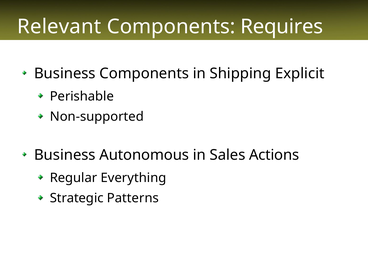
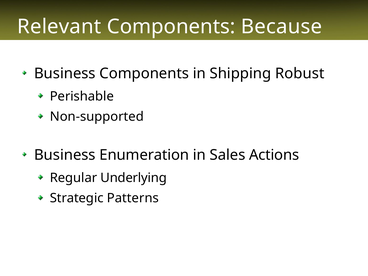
Requires: Requires -> Because
Explicit: Explicit -> Robust
Autonomous: Autonomous -> Enumeration
Everything: Everything -> Underlying
